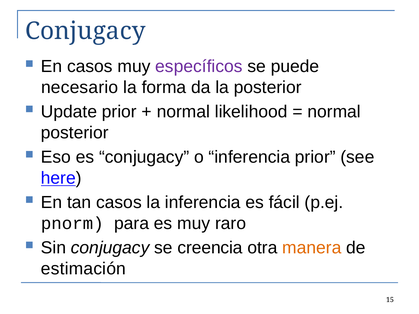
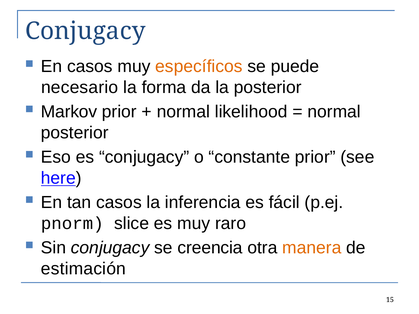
específicos colour: purple -> orange
Update: Update -> Markov
o inferencia: inferencia -> constante
para: para -> slice
